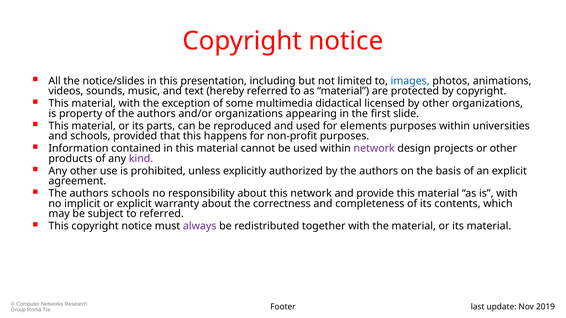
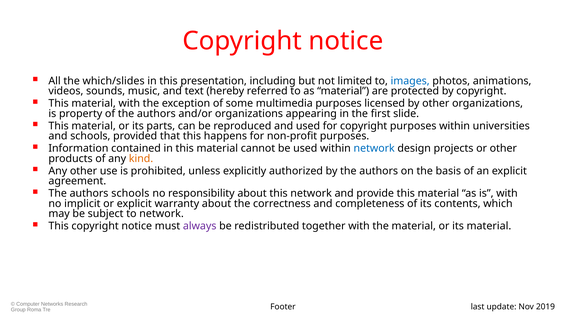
notice/slides: notice/slides -> which/slides
multimedia didactical: didactical -> purposes
for elements: elements -> copyright
network at (374, 149) colour: purple -> blue
kind colour: purple -> orange
to referred: referred -> network
